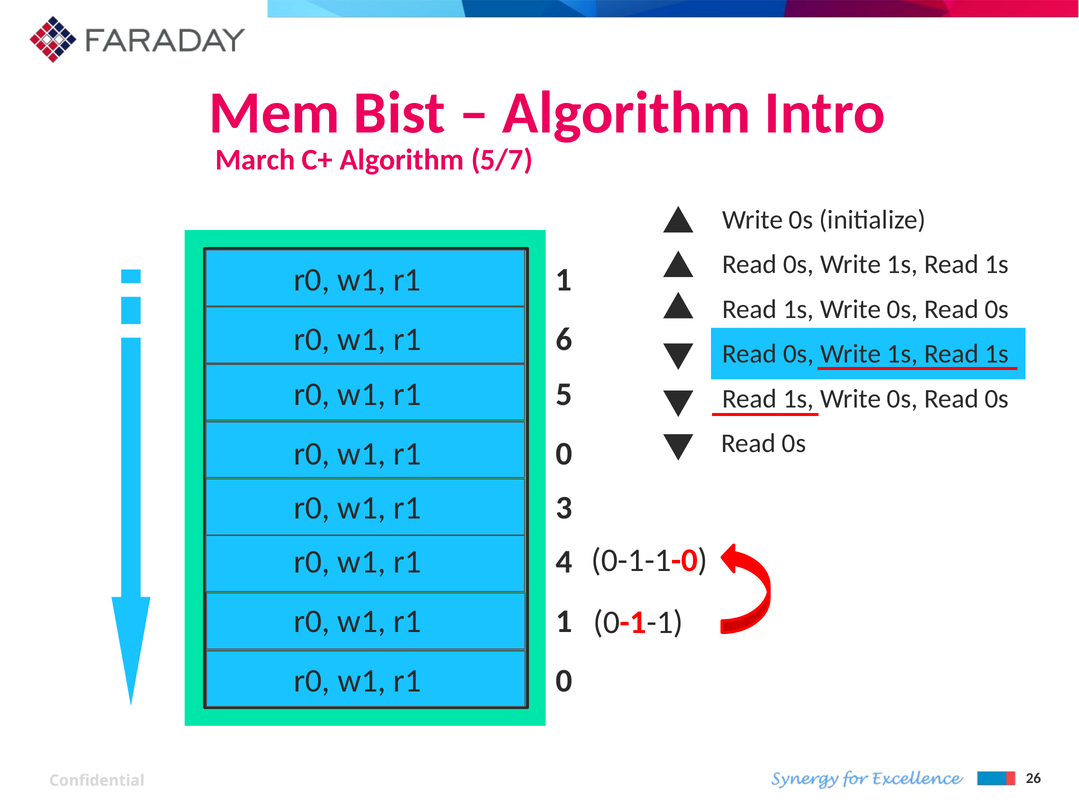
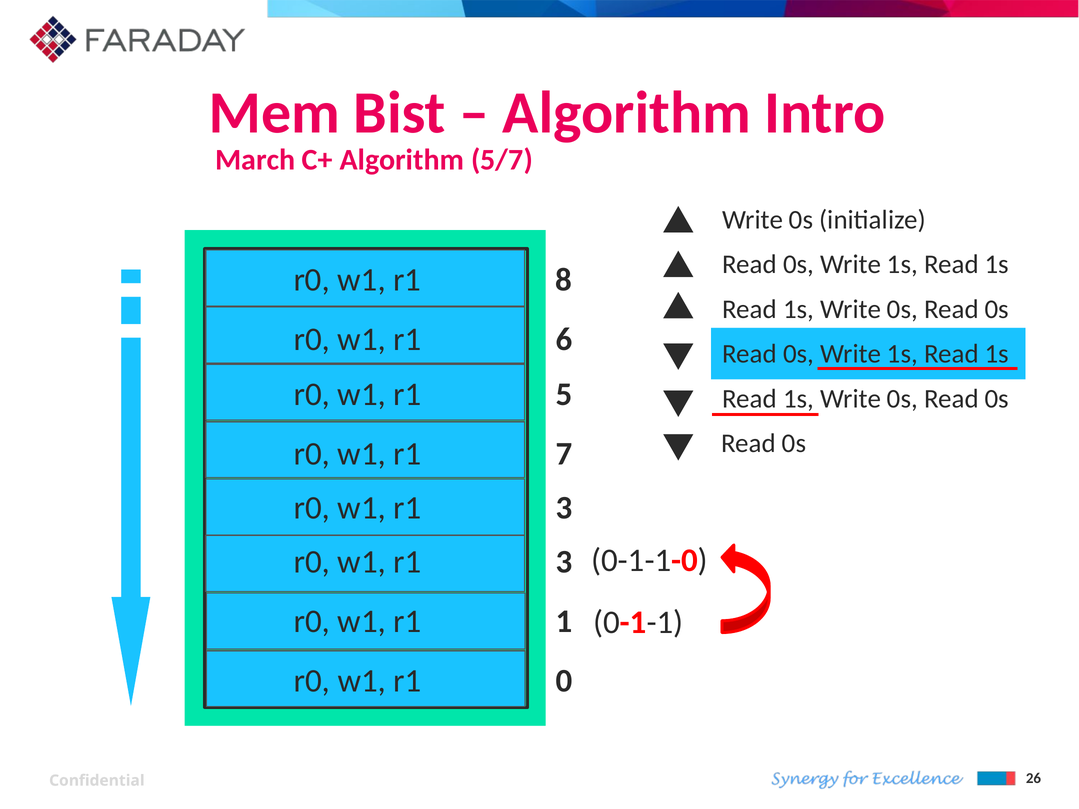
1 at (564, 280): 1 -> 8
0 at (564, 454): 0 -> 7
4 at (564, 562): 4 -> 3
